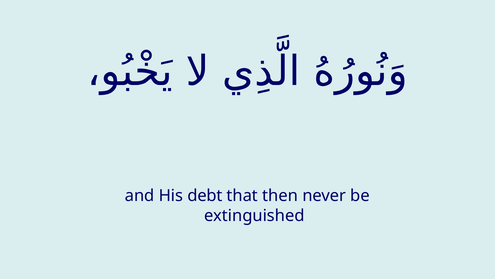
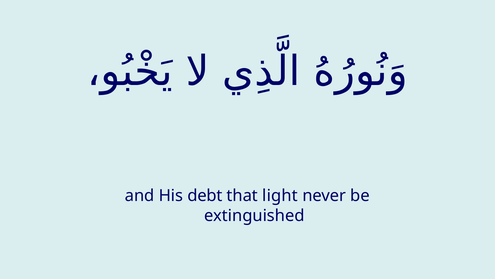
then: then -> light
